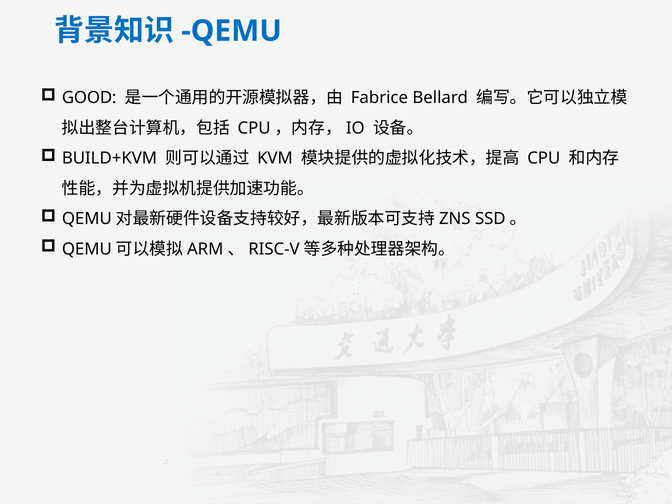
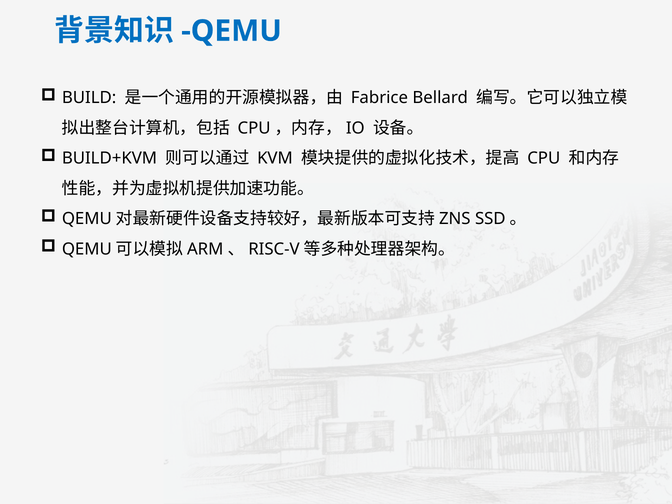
GOOD: GOOD -> BUILD
